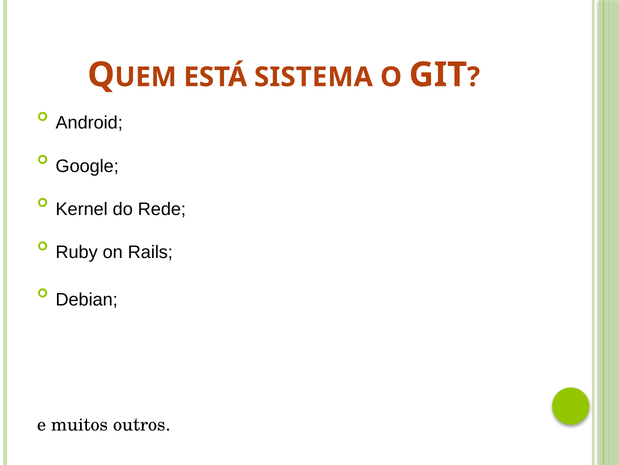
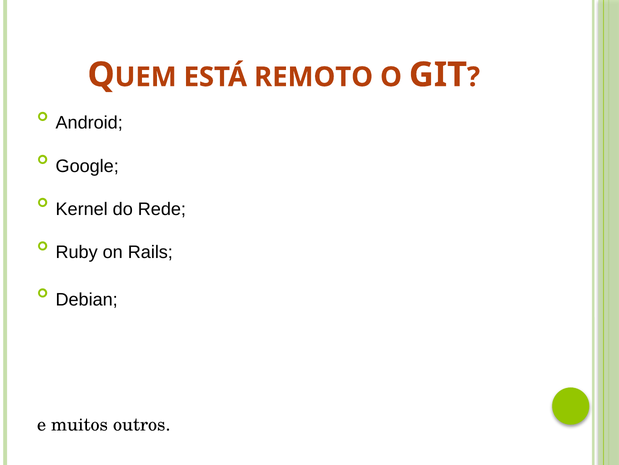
SISTEMA: SISTEMA -> REMOTO
